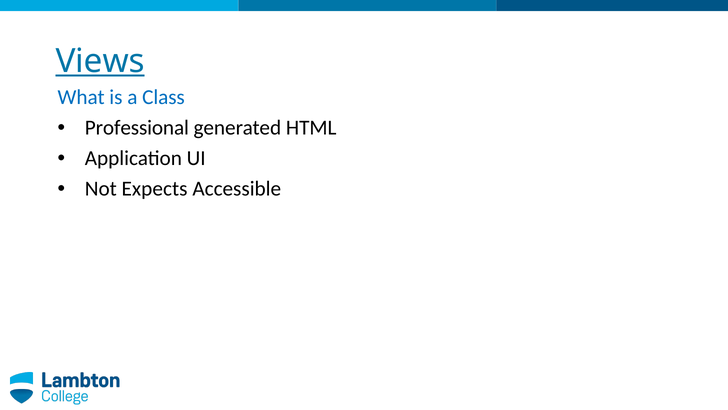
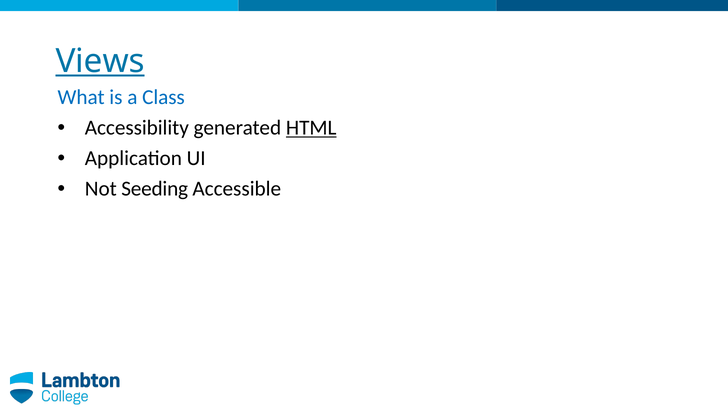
Professional: Professional -> Accessibility
HTML underline: none -> present
Expects: Expects -> Seeding
